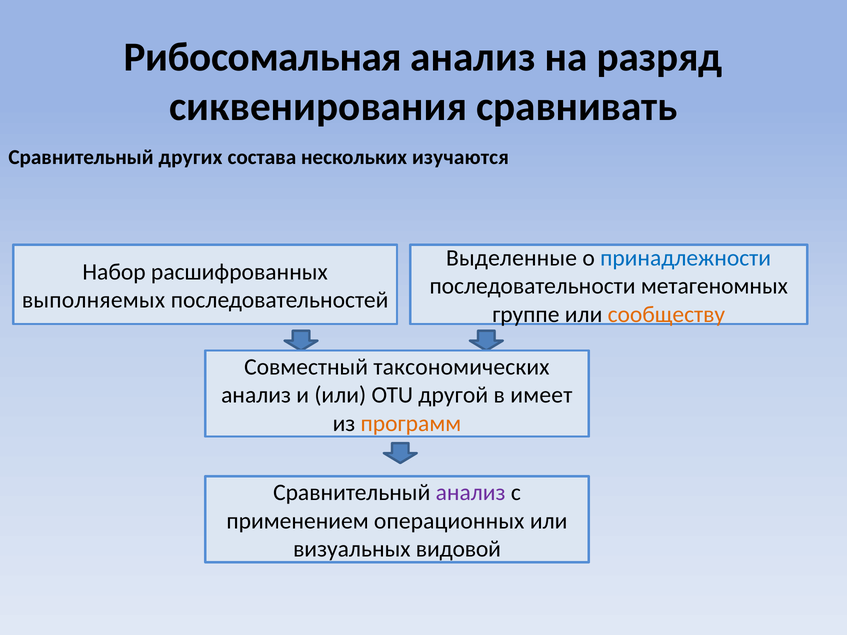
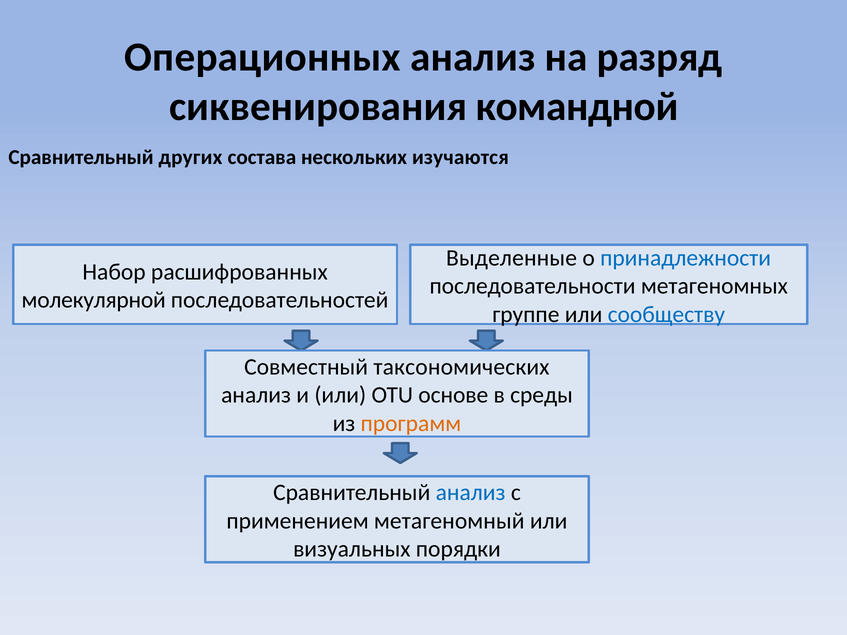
Рибосомальная: Рибосомальная -> Операционных
сравнивать: сравнивать -> командной
выполняемых: выполняемых -> молекулярной
сообществу colour: orange -> blue
другой: другой -> основе
имеет: имеет -> среды
анализ at (471, 493) colour: purple -> blue
операционных: операционных -> метагеномный
видовой: видовой -> порядки
